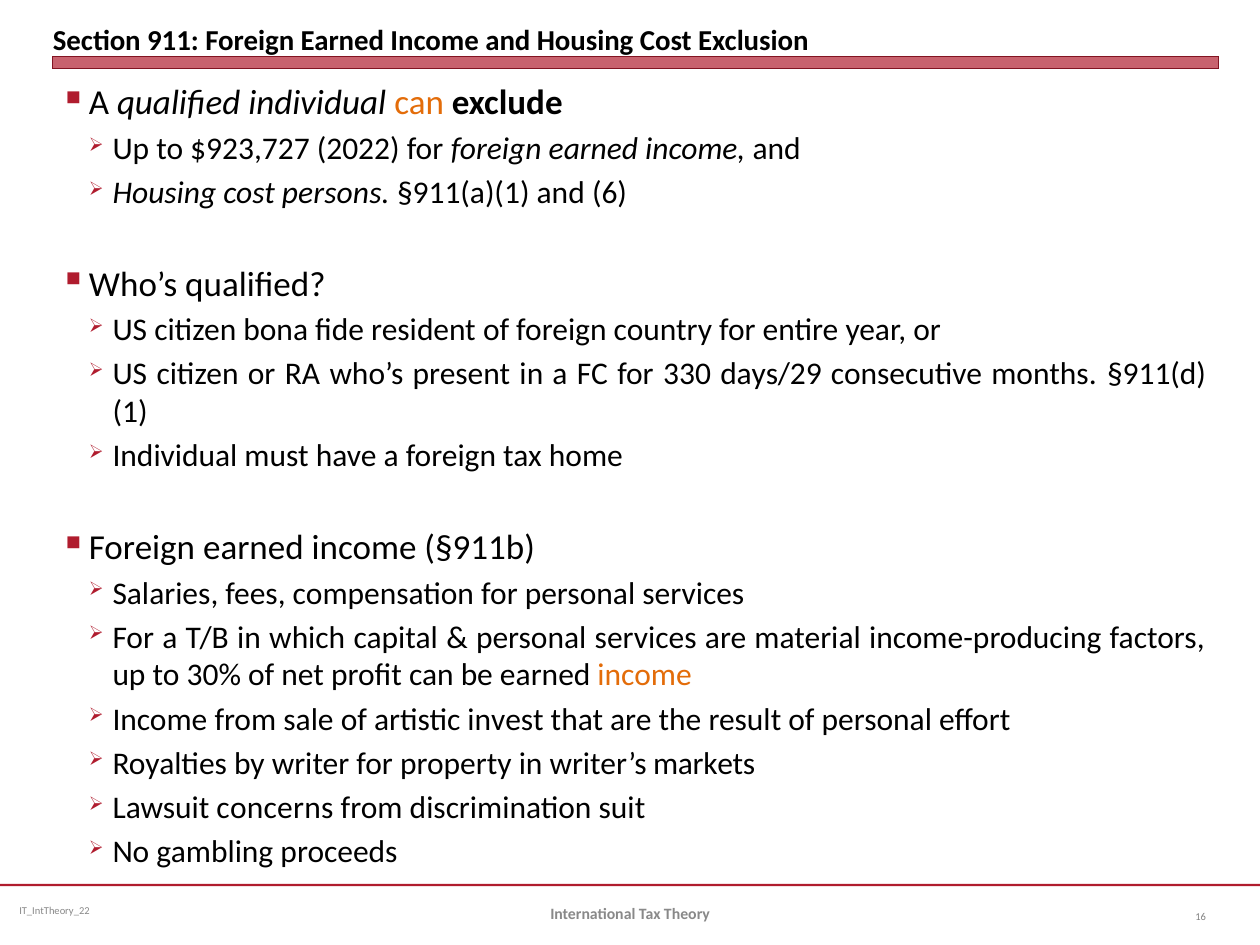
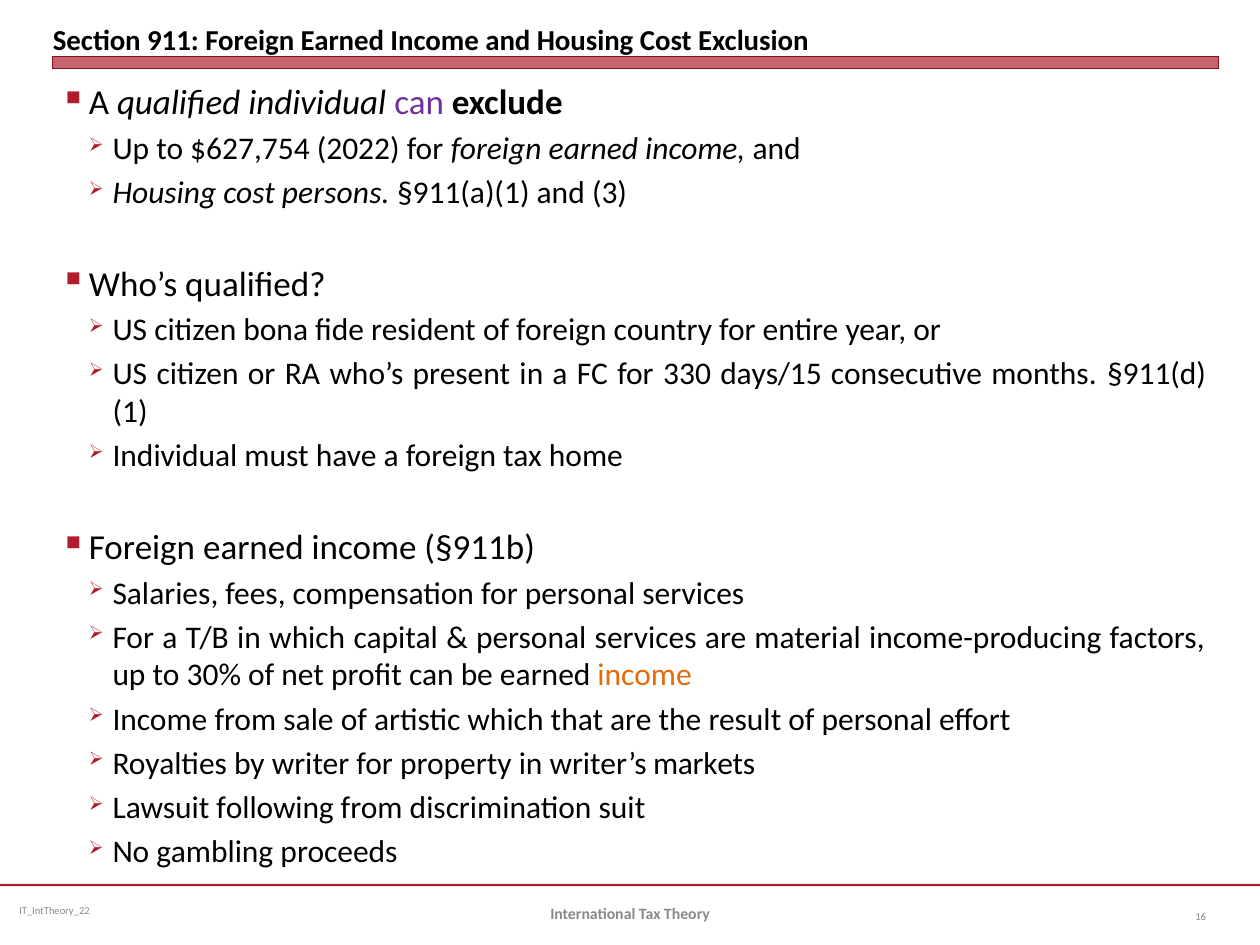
can at (419, 103) colour: orange -> purple
$923,727: $923,727 -> $627,754
6: 6 -> 3
days/29: days/29 -> days/15
artistic invest: invest -> which
concerns: concerns -> following
